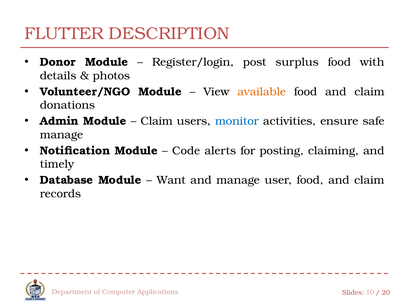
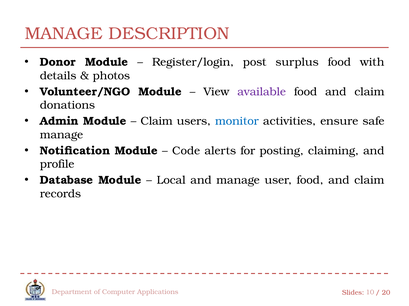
FLUTTER at (64, 34): FLUTTER -> MANAGE
available colour: orange -> purple
timely: timely -> profile
Want: Want -> Local
